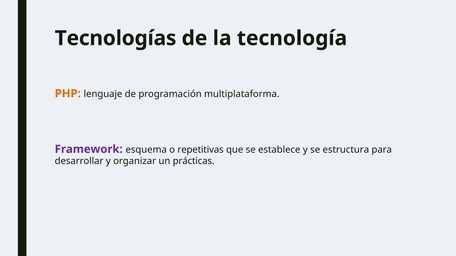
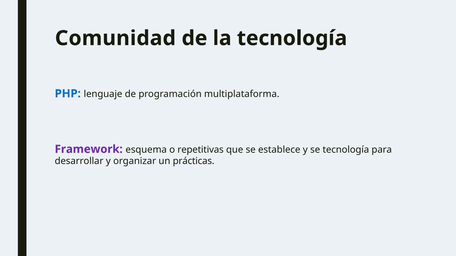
Tecnologías: Tecnologías -> Comunidad
PHP colour: orange -> blue
se estructura: estructura -> tecnología
